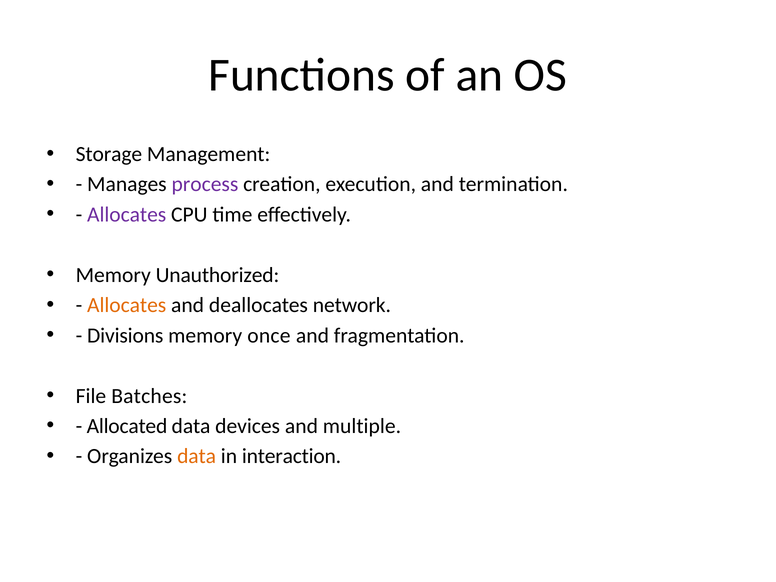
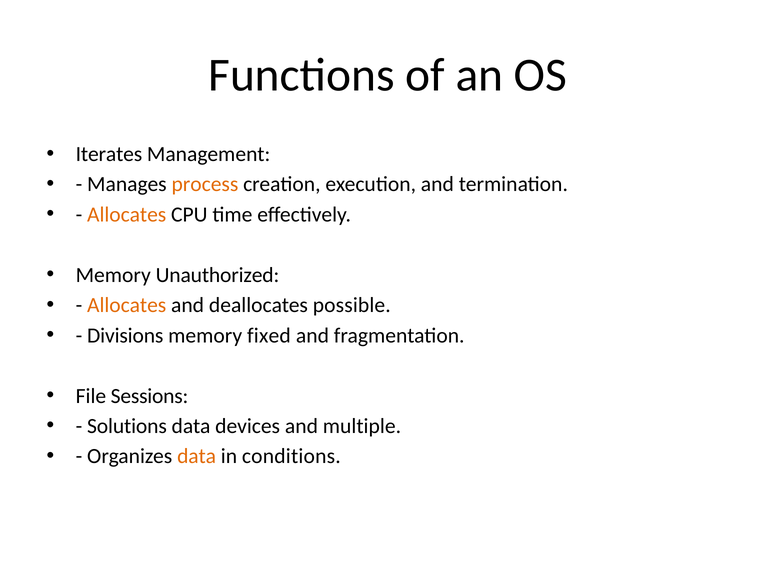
Storage: Storage -> Iterates
process colour: purple -> orange
Allocates at (127, 215) colour: purple -> orange
network: network -> possible
once: once -> fixed
Batches: Batches -> Sessions
Allocated: Allocated -> Solutions
interaction: interaction -> conditions
